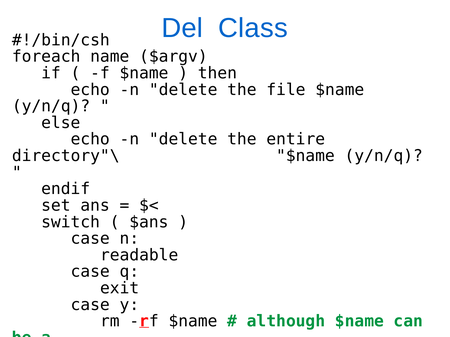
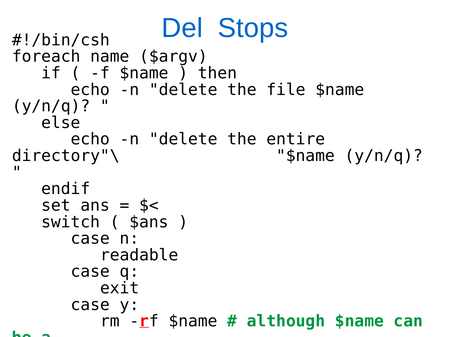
Class: Class -> Stops
